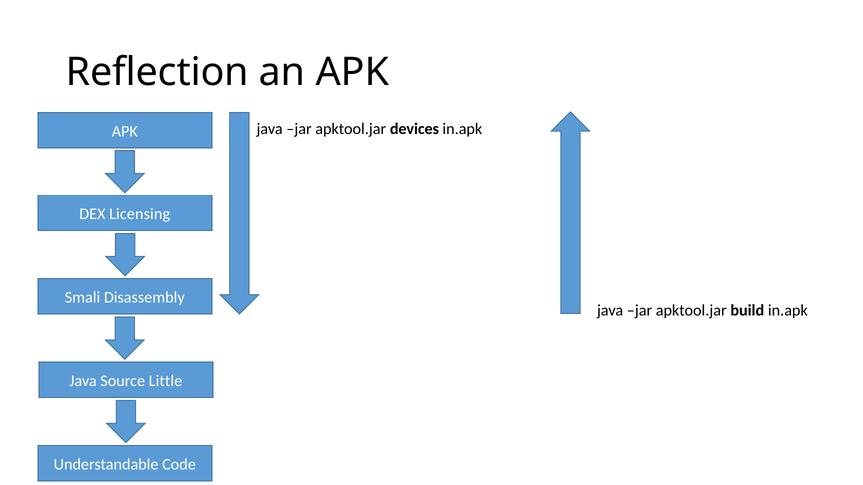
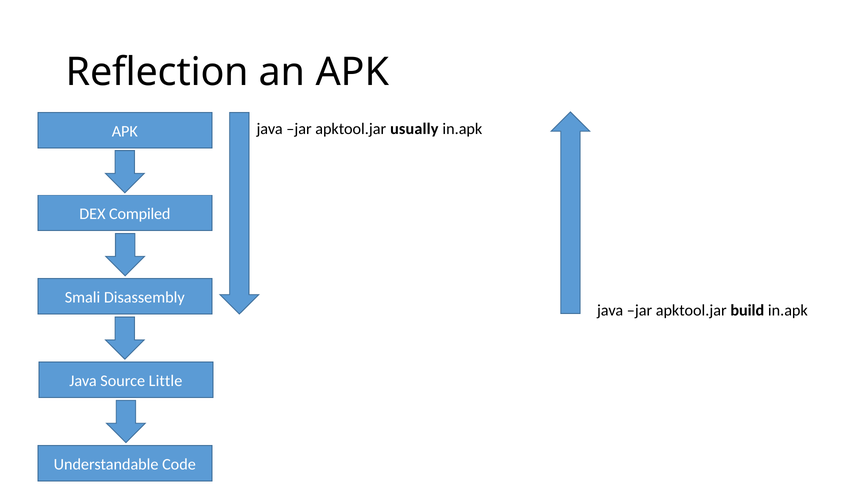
devices: devices -> usually
Licensing: Licensing -> Compiled
